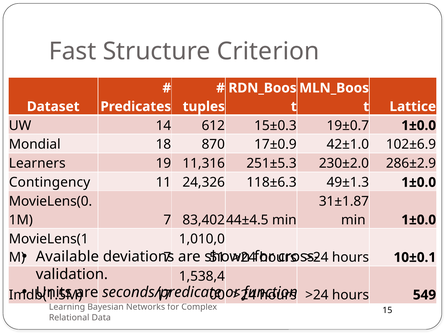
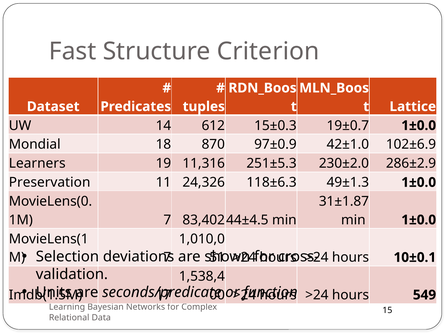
17±0.9: 17±0.9 -> 97±0.9
Contingency: Contingency -> Preservation
Available: Available -> Selection
